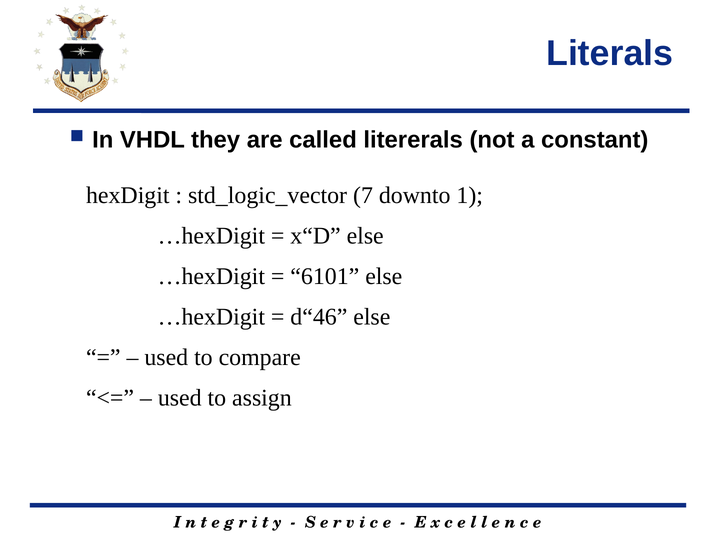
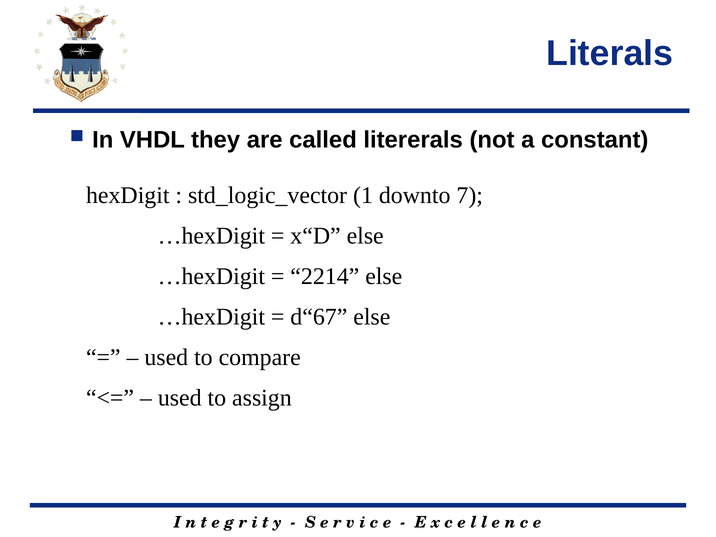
7: 7 -> 1
1: 1 -> 7
6101: 6101 -> 2214
d“46: d“46 -> d“67
